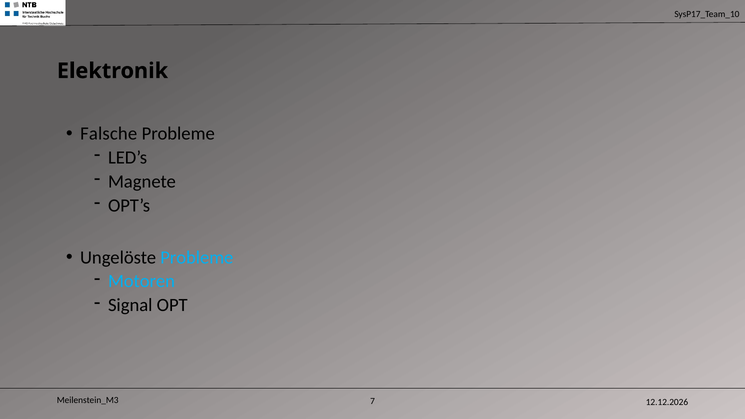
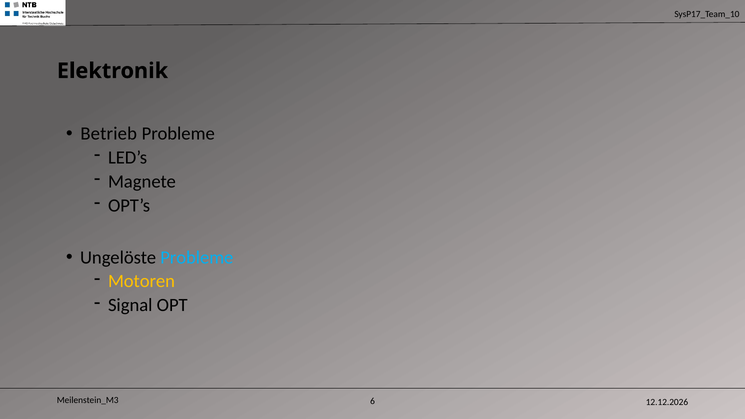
Falsche: Falsche -> Betrieb
Motoren colour: light blue -> yellow
7: 7 -> 6
